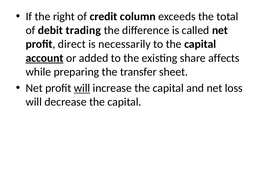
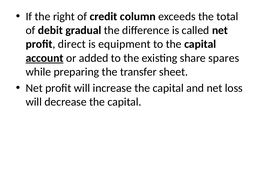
trading: trading -> gradual
necessarily: necessarily -> equipment
affects: affects -> spares
will at (82, 88) underline: present -> none
